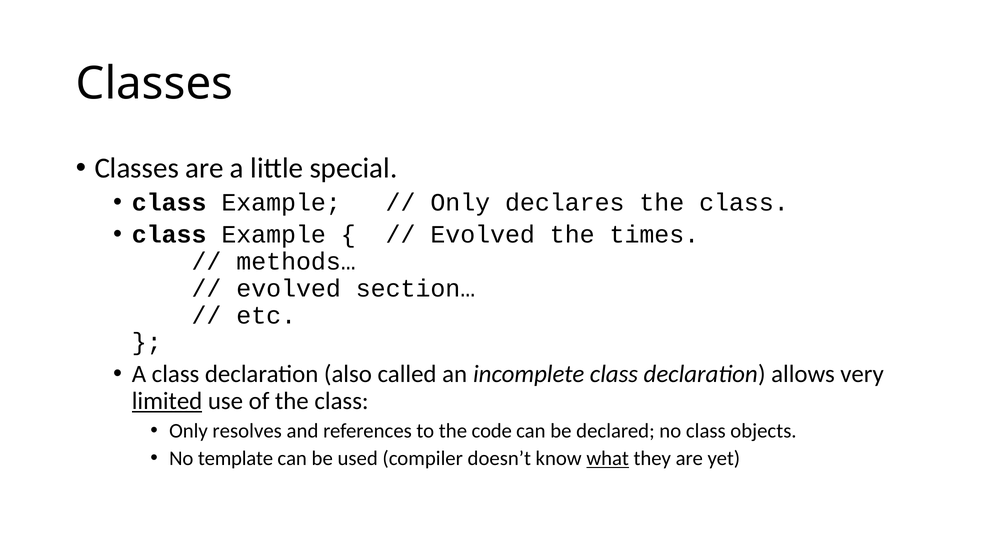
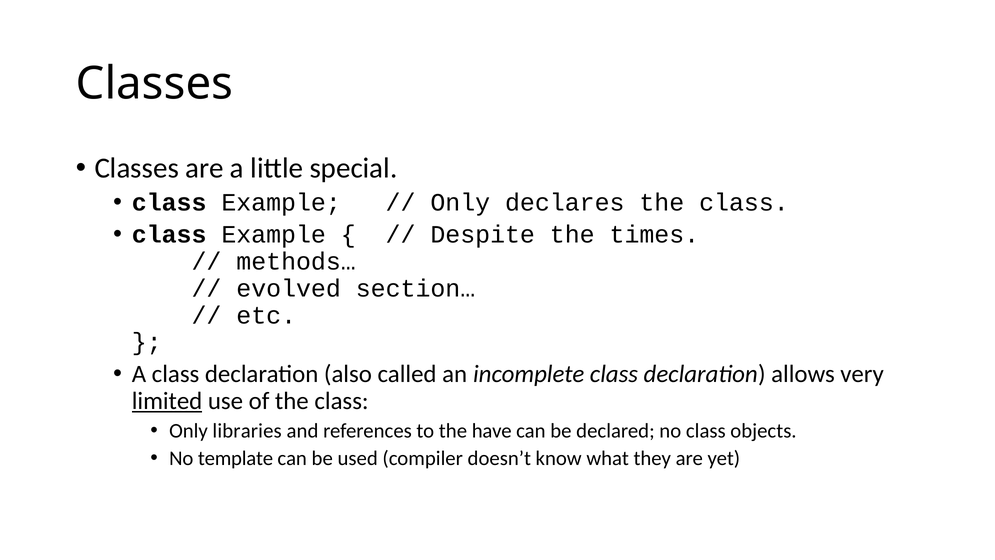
Evolved at (483, 235): Evolved -> Despite
resolves: resolves -> libraries
code: code -> have
what underline: present -> none
